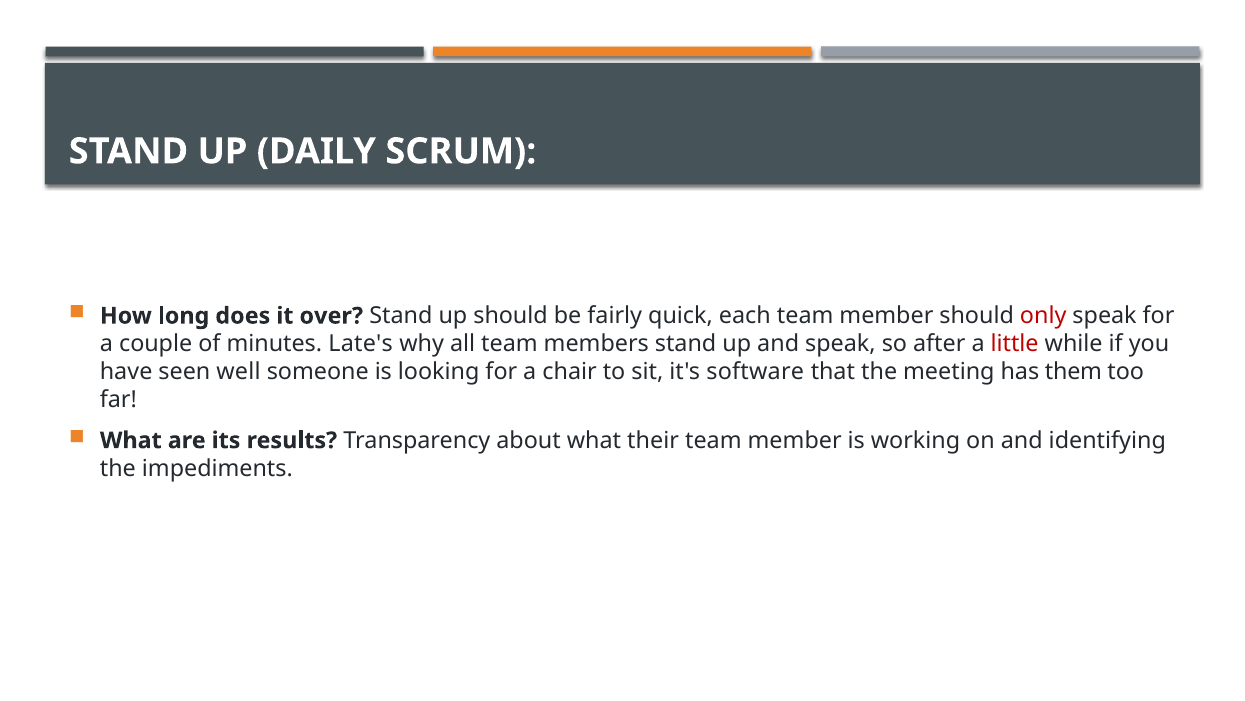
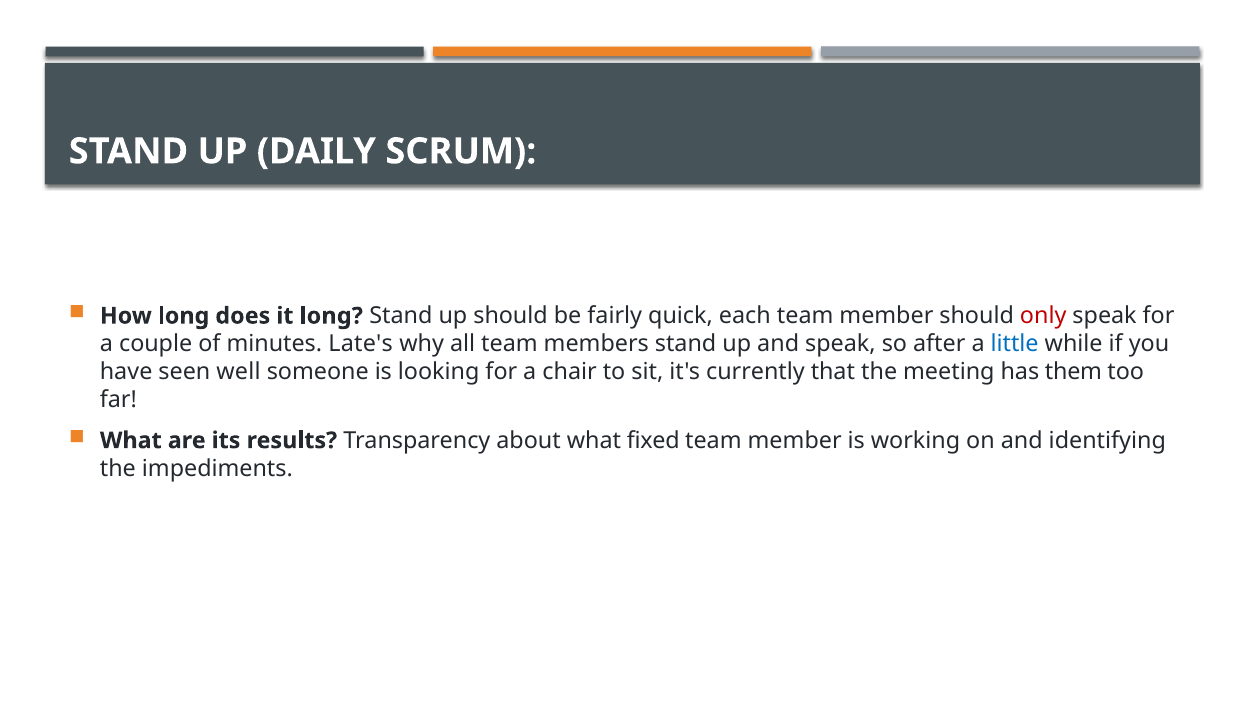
it over: over -> long
little colour: red -> blue
software: software -> currently
their: their -> fixed
